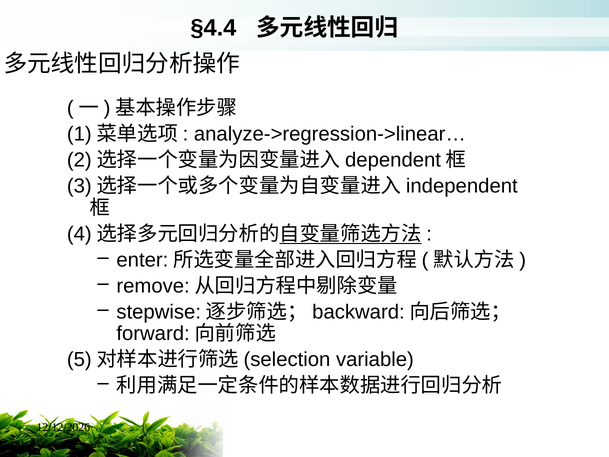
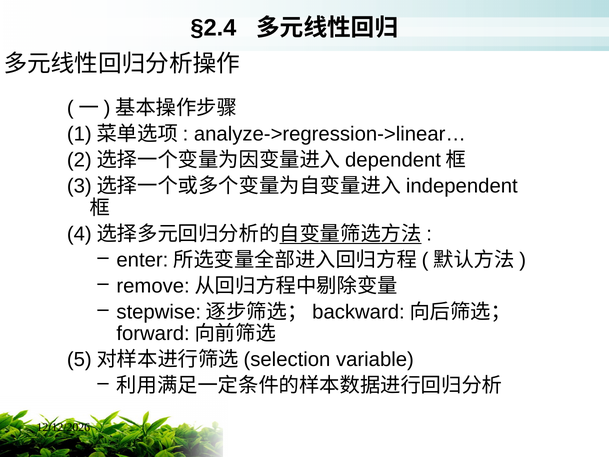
§4.4: §4.4 -> §2.4
